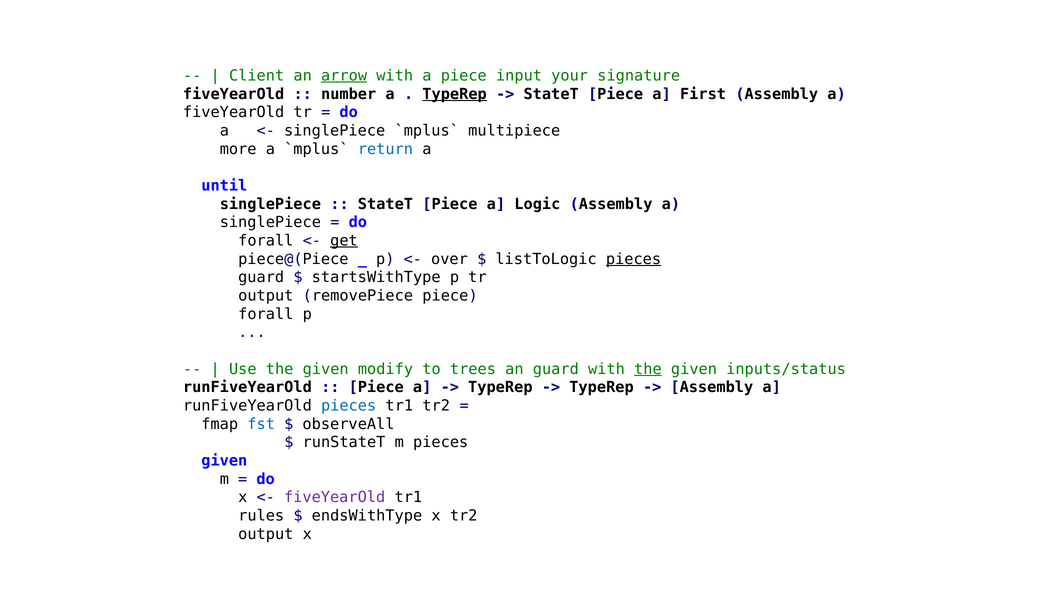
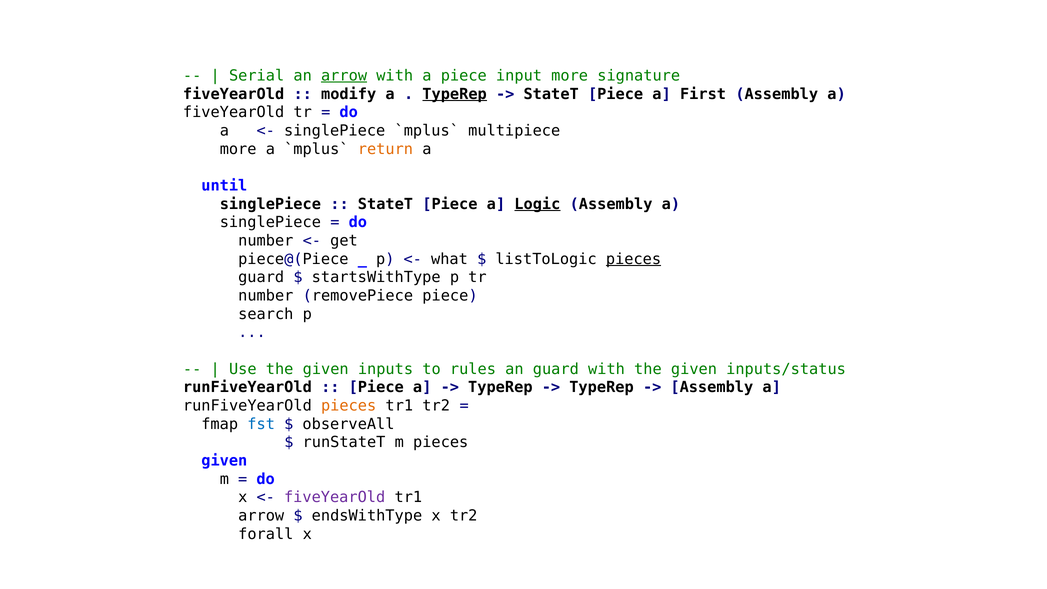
Client: Client -> Serial
input your: your -> more
number: number -> modify
return colour: blue -> orange
Logic underline: none -> present
forall at (266, 241): forall -> number
get underline: present -> none
over: over -> what
output at (266, 296): output -> number
forall at (266, 314): forall -> search
modify: modify -> inputs
trees: trees -> rules
the at (648, 369) underline: present -> none
pieces at (349, 406) colour: blue -> orange
rules at (261, 516): rules -> arrow
output at (266, 534): output -> forall
